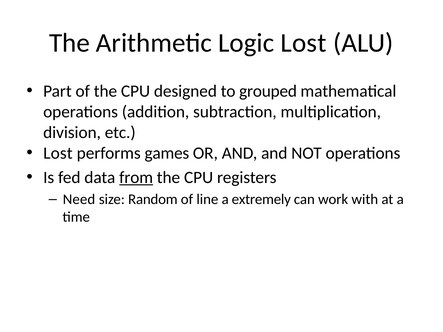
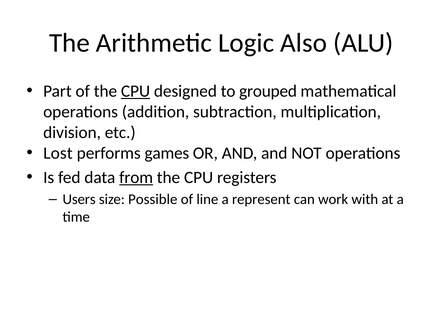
Logic Lost: Lost -> Also
CPU at (136, 91) underline: none -> present
Need: Need -> Users
Random: Random -> Possible
extremely: extremely -> represent
